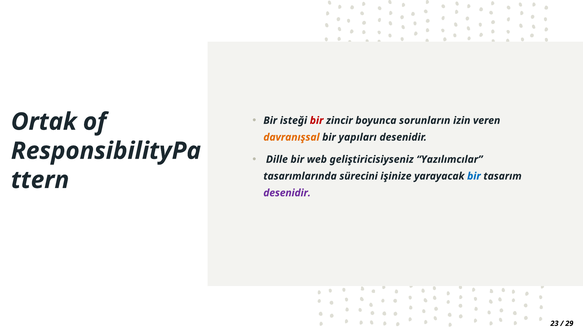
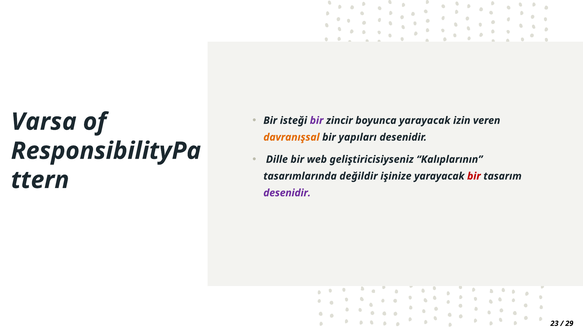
bir at (317, 120) colour: red -> purple
boyunca sorunların: sorunların -> yarayacak
Ortak: Ortak -> Varsa
Yazılımcılar: Yazılımcılar -> Kalıplarının
sürecini: sürecini -> değildir
bir at (474, 176) colour: blue -> red
